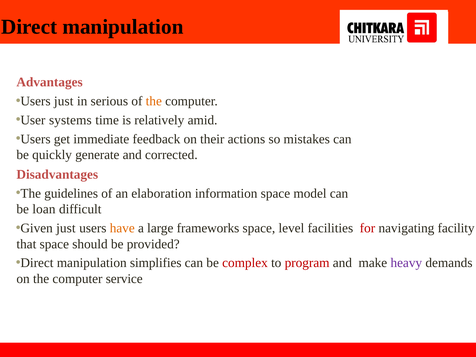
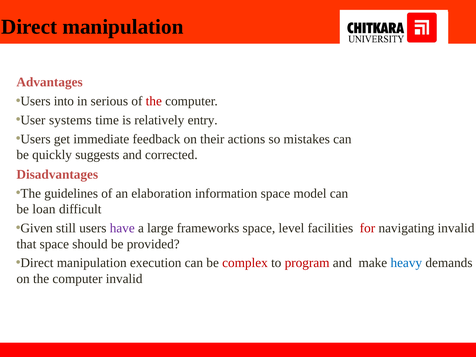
Users just: just -> into
the at (154, 101) colour: orange -> red
amid: amid -> entry
generate: generate -> suggests
Given just: just -> still
have colour: orange -> purple
navigating facility: facility -> invalid
simplifies: simplifies -> execution
heavy colour: purple -> blue
computer service: service -> invalid
